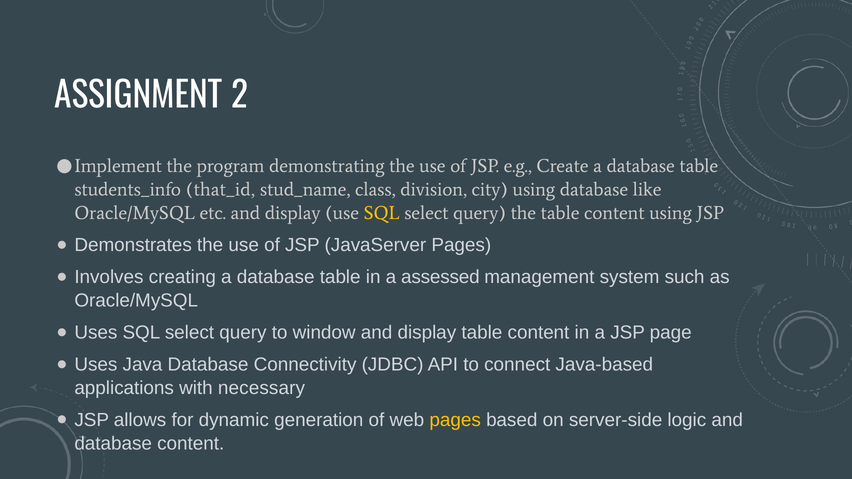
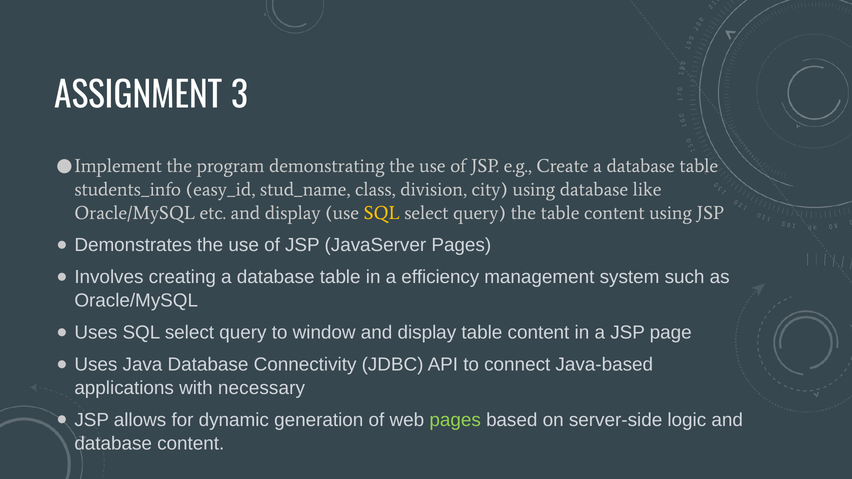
2: 2 -> 3
that_id: that_id -> easy_id
assessed: assessed -> efficiency
pages at (455, 420) colour: yellow -> light green
